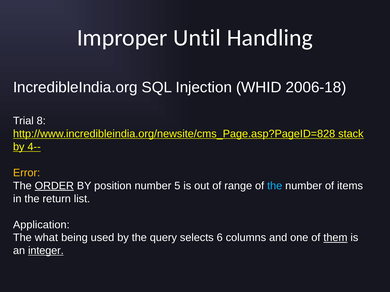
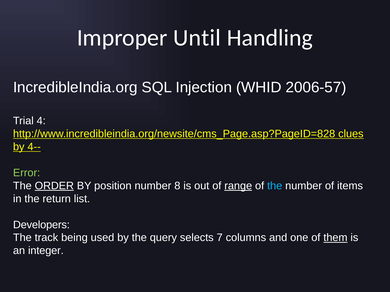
2006-18: 2006-18 -> 2006-57
8: 8 -> 4
stack: stack -> clues
Error colour: yellow -> light green
5: 5 -> 8
range underline: none -> present
Application: Application -> Developers
what: what -> track
6: 6 -> 7
integer underline: present -> none
